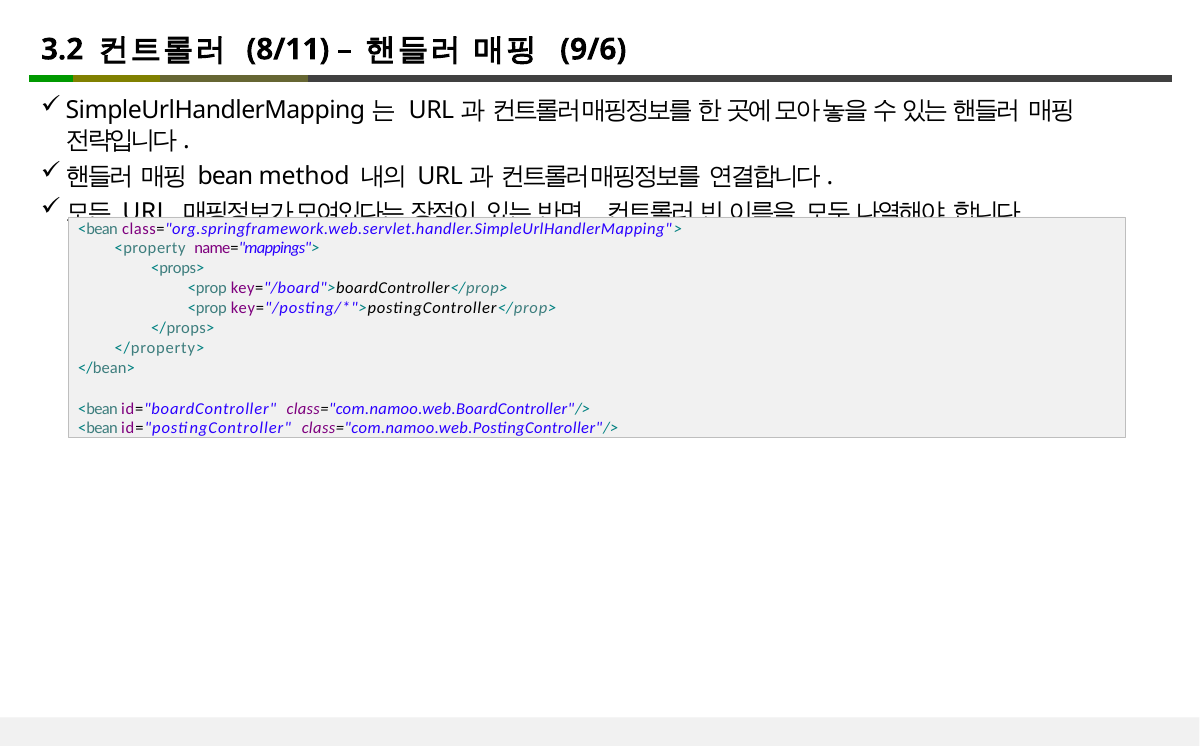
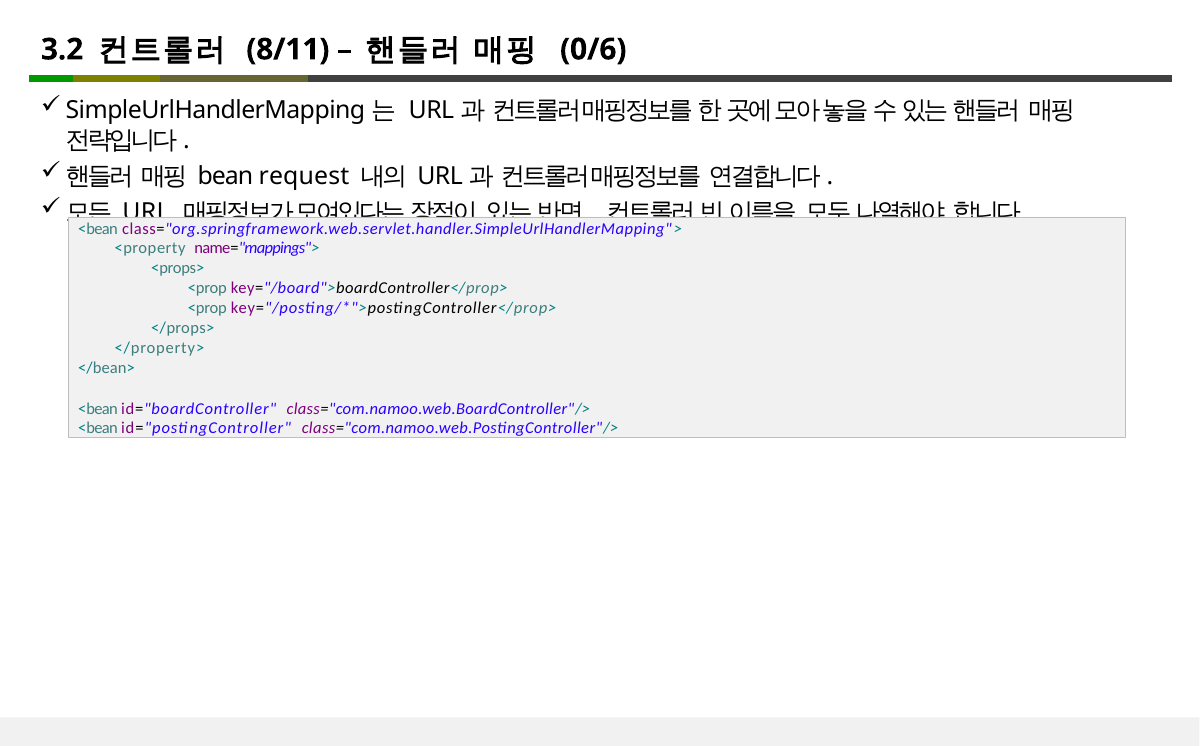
9/6: 9/6 -> 0/6
method: method -> request
